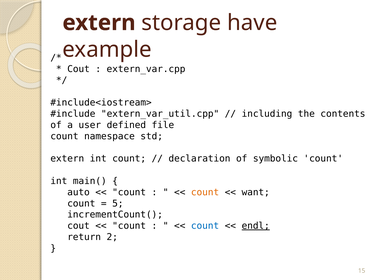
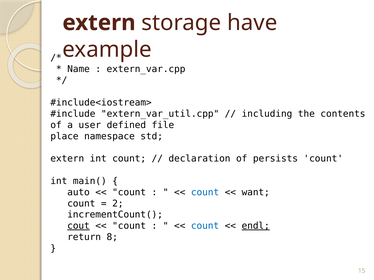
Cout at (79, 69): Cout -> Name
count at (64, 137): count -> place
symbolic: symbolic -> persists
count at (205, 193) colour: orange -> blue
5: 5 -> 2
cout at (78, 226) underline: none -> present
2: 2 -> 8
